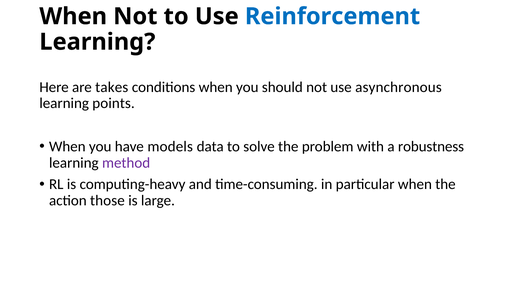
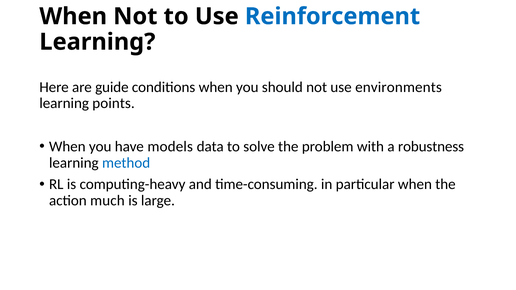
takes: takes -> guide
asynchronous: asynchronous -> environments
method colour: purple -> blue
those: those -> much
